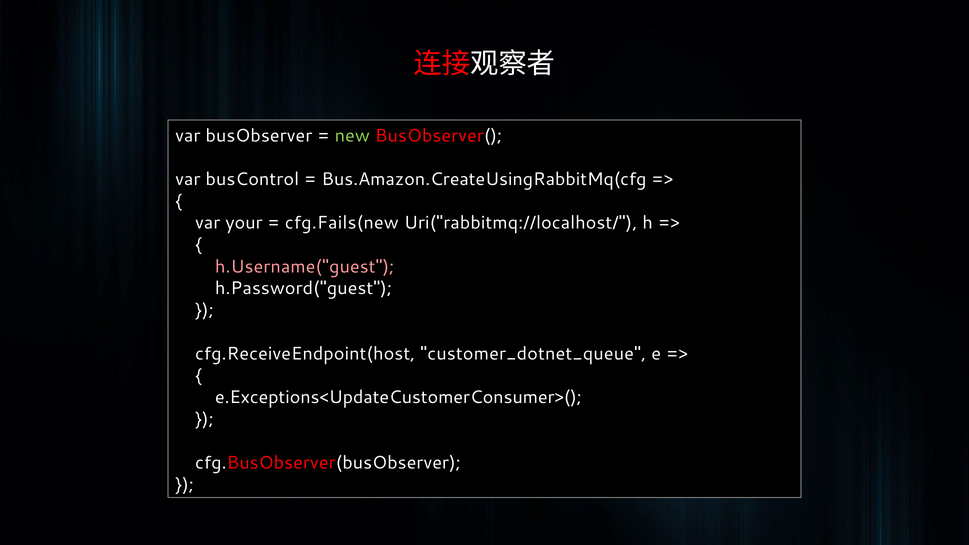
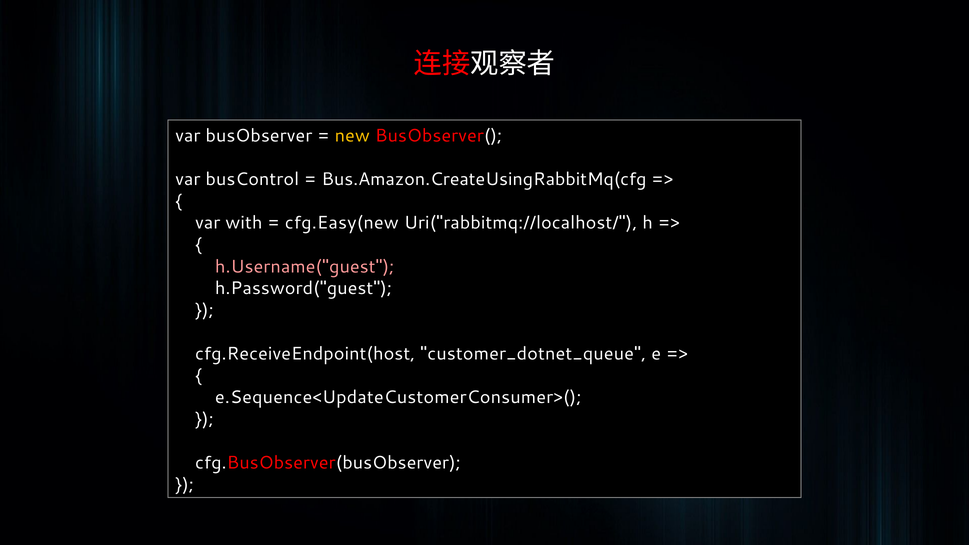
new colour: light green -> yellow
your: your -> with
cfg.Fails(new: cfg.Fails(new -> cfg.Easy(new
e.Exceptions<UpdateCustomerConsumer>(: e.Exceptions<UpdateCustomerConsumer>( -> e.Sequence<UpdateCustomerConsumer>(
